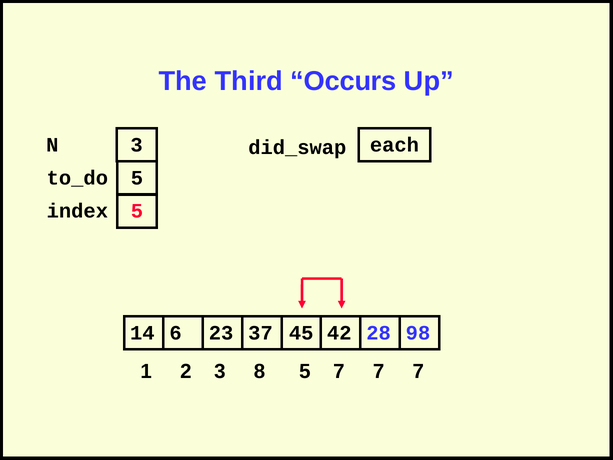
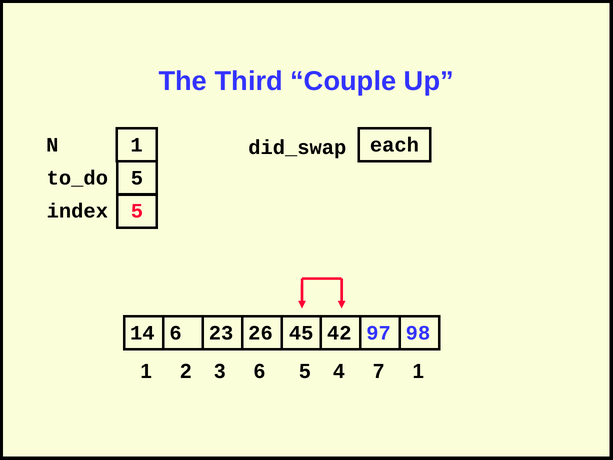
Occurs: Occurs -> Couple
N 3: 3 -> 1
37: 37 -> 26
28: 28 -> 97
3 8: 8 -> 6
5 7: 7 -> 4
7 at (418, 372): 7 -> 1
